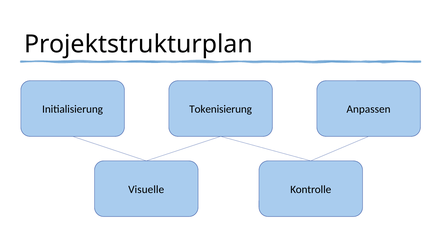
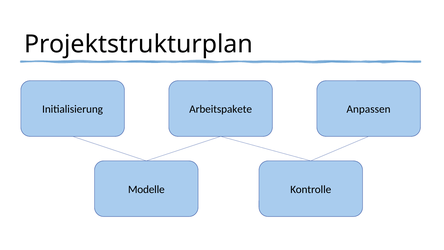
Tokenisierung: Tokenisierung -> Arbeitspakete
Visuelle: Visuelle -> Modelle
